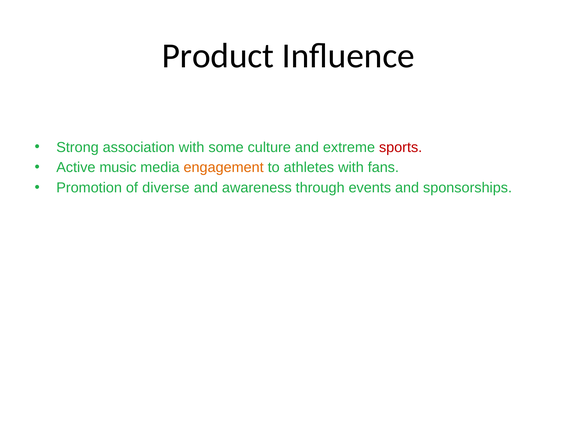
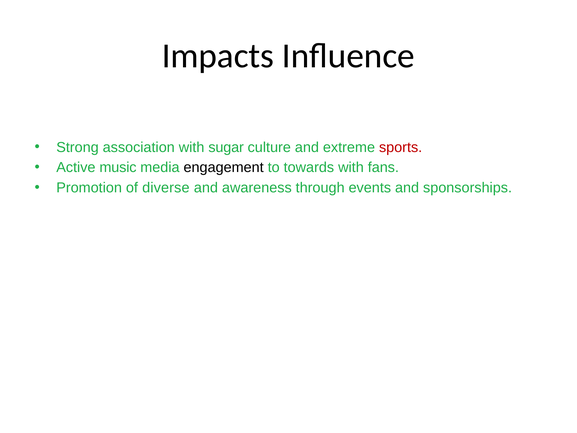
Product: Product -> Impacts
some: some -> sugar
engagement colour: orange -> black
athletes: athletes -> towards
